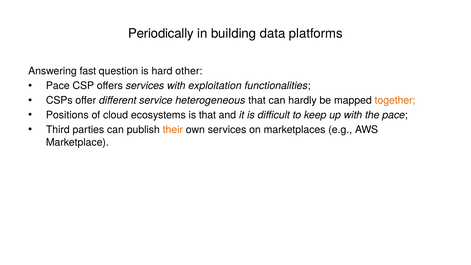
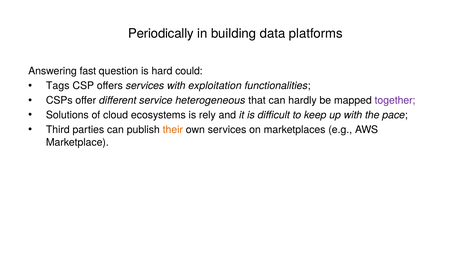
other: other -> could
Pace at (58, 86): Pace -> Tags
together colour: orange -> purple
Positions: Positions -> Solutions
is that: that -> rely
